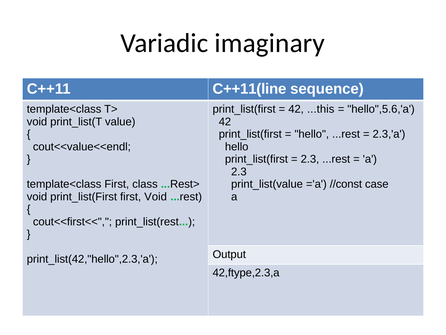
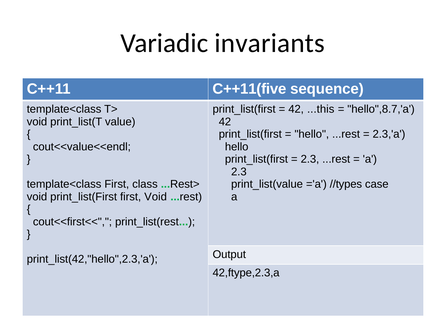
imaginary: imaginary -> invariants
C++11(line: C++11(line -> C++11(five
hello",5.6,'a: hello",5.6,'a -> hello",8.7,'a
//const: //const -> //types
